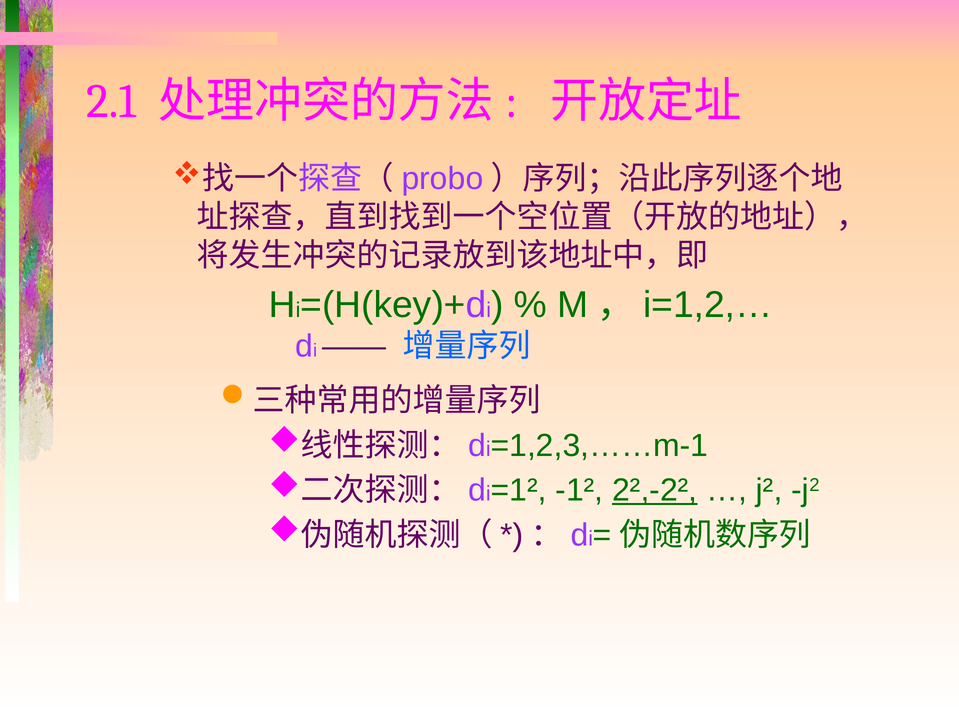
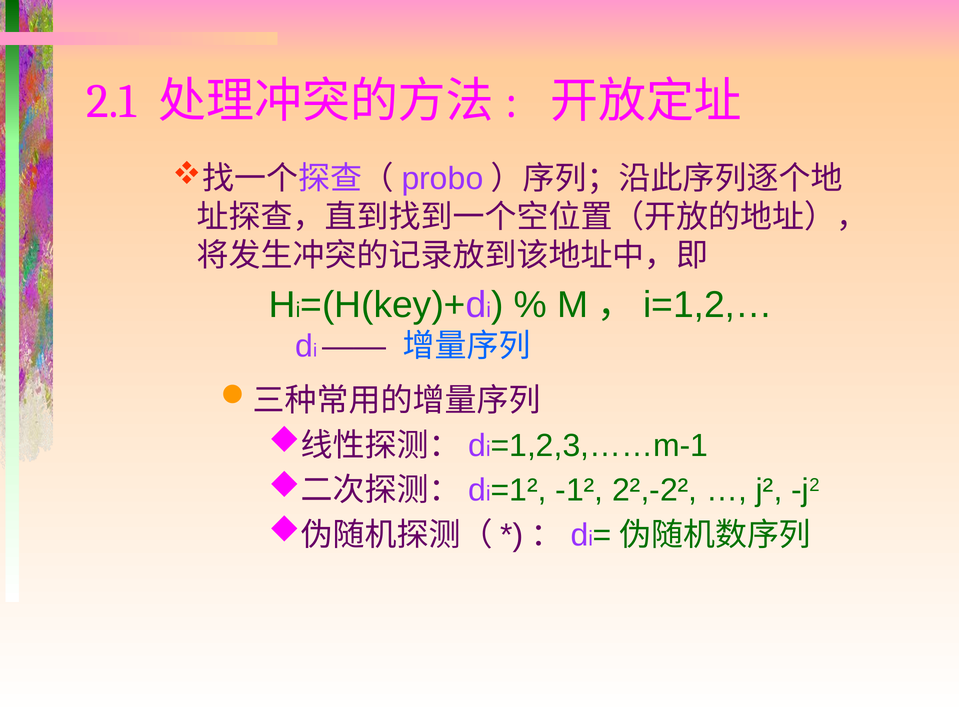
2²,-2² underline: present -> none
